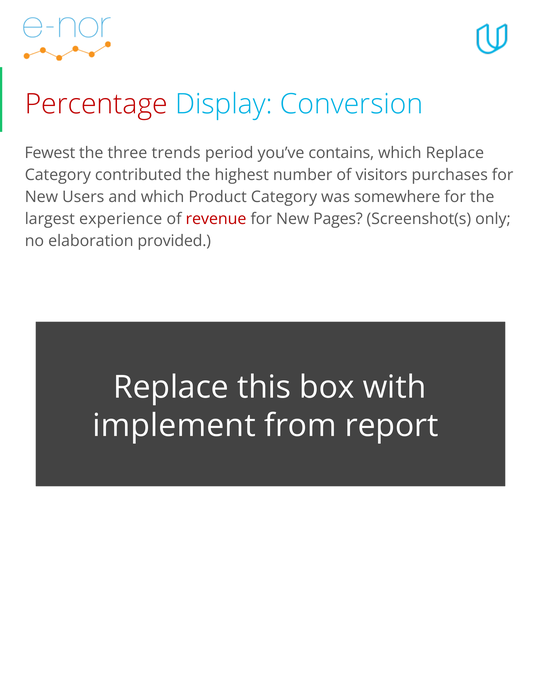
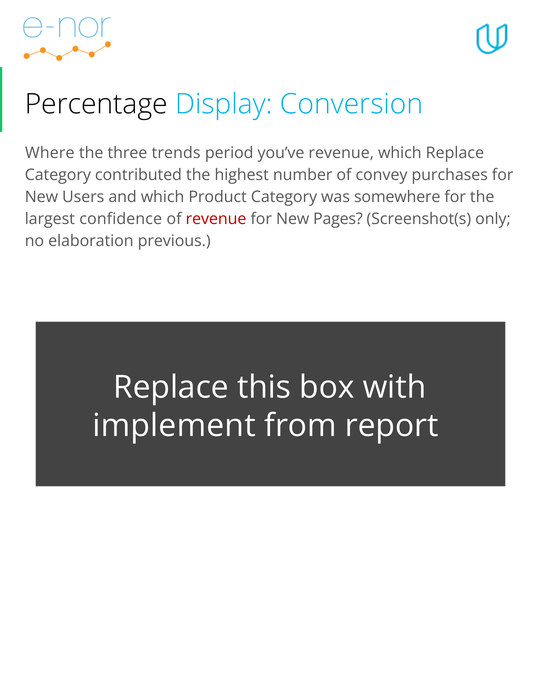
Percentage colour: red -> black
Fewest: Fewest -> Where
you’ve contains: contains -> revenue
visitors: visitors -> convey
experience: experience -> confidence
provided: provided -> previous
